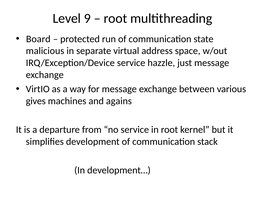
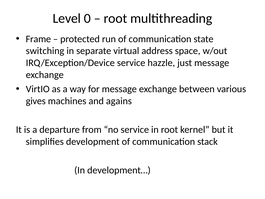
9: 9 -> 0
Board: Board -> Frame
malicious: malicious -> switching
